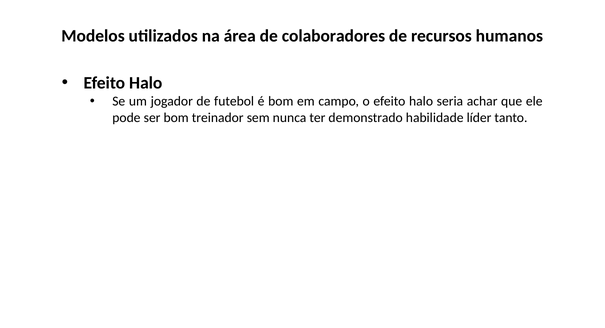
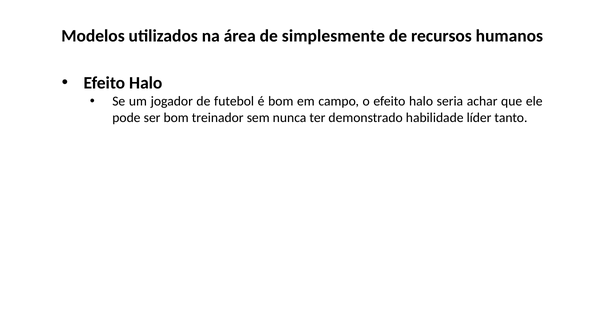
colaboradores: colaboradores -> simplesmente
